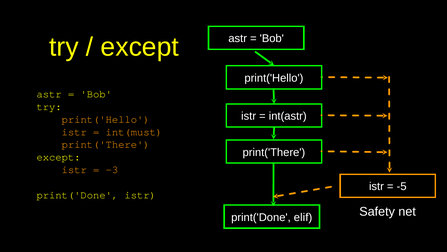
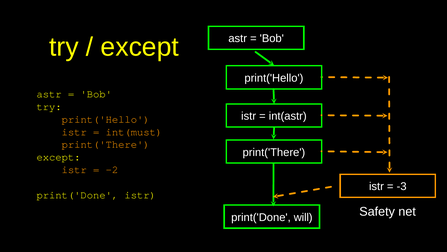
-3: -3 -> -2
-5: -5 -> -3
elif: elif -> will
